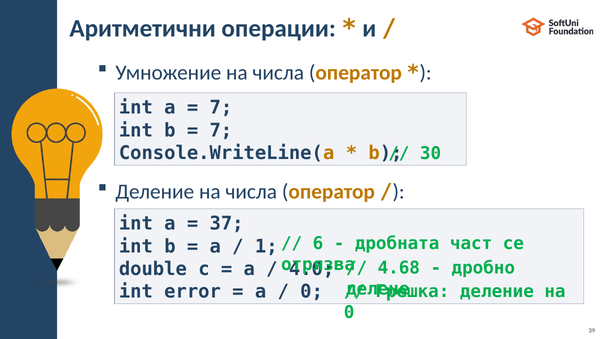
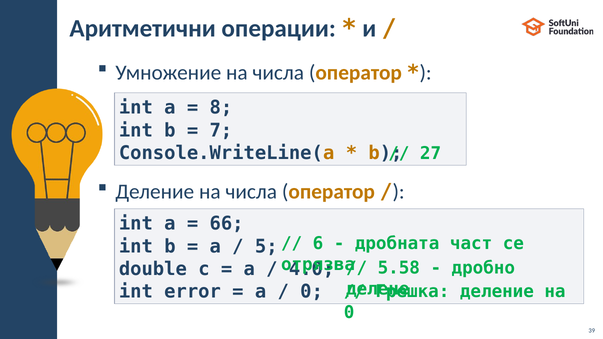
7 at (221, 108): 7 -> 8
30: 30 -> 27
37: 37 -> 66
1: 1 -> 5
4.68: 4.68 -> 5.58
